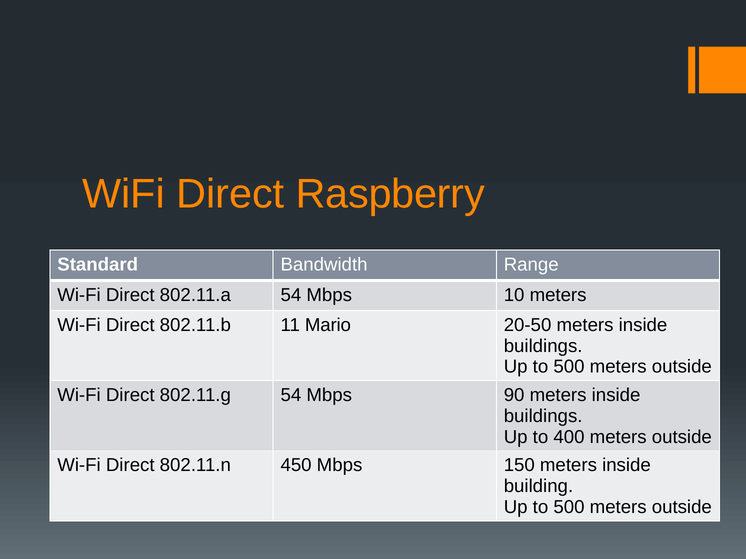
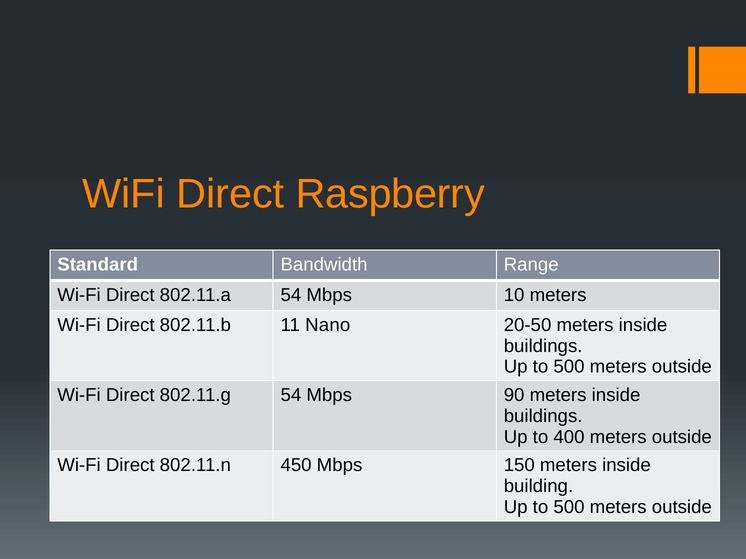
Mario: Mario -> Nano
